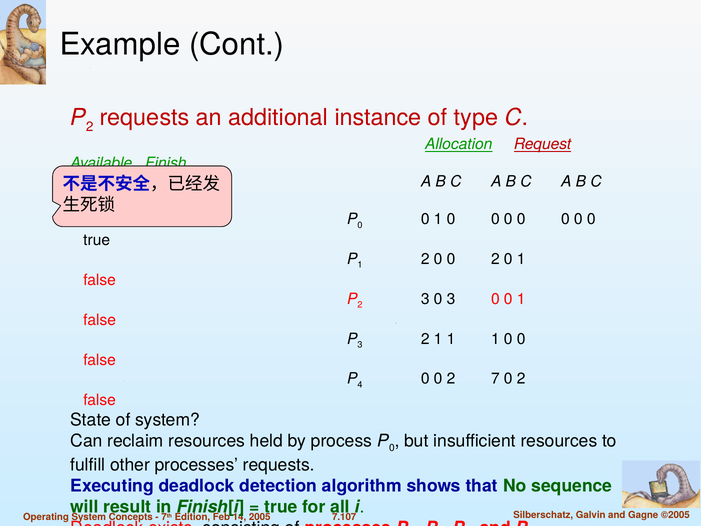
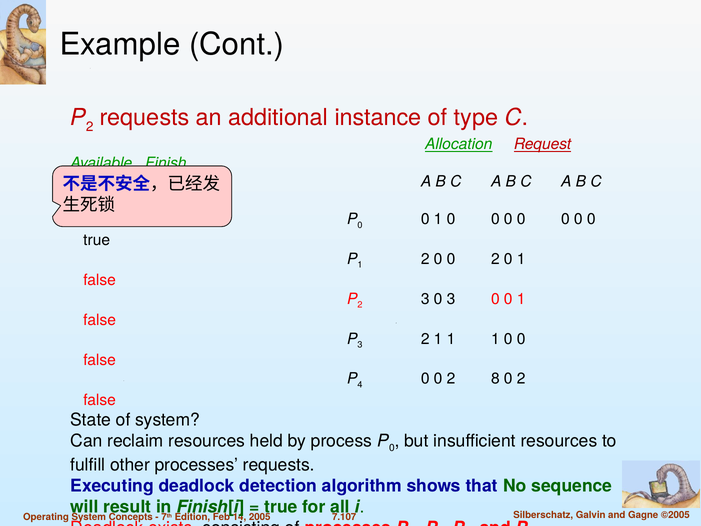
7: 7 -> 8
